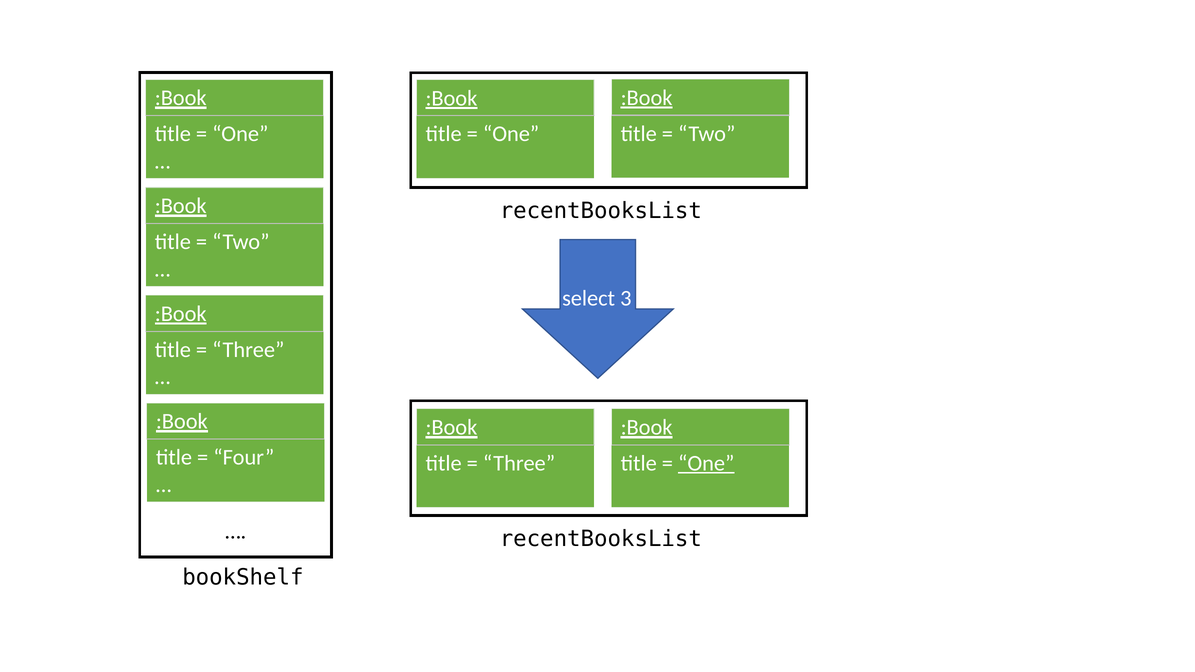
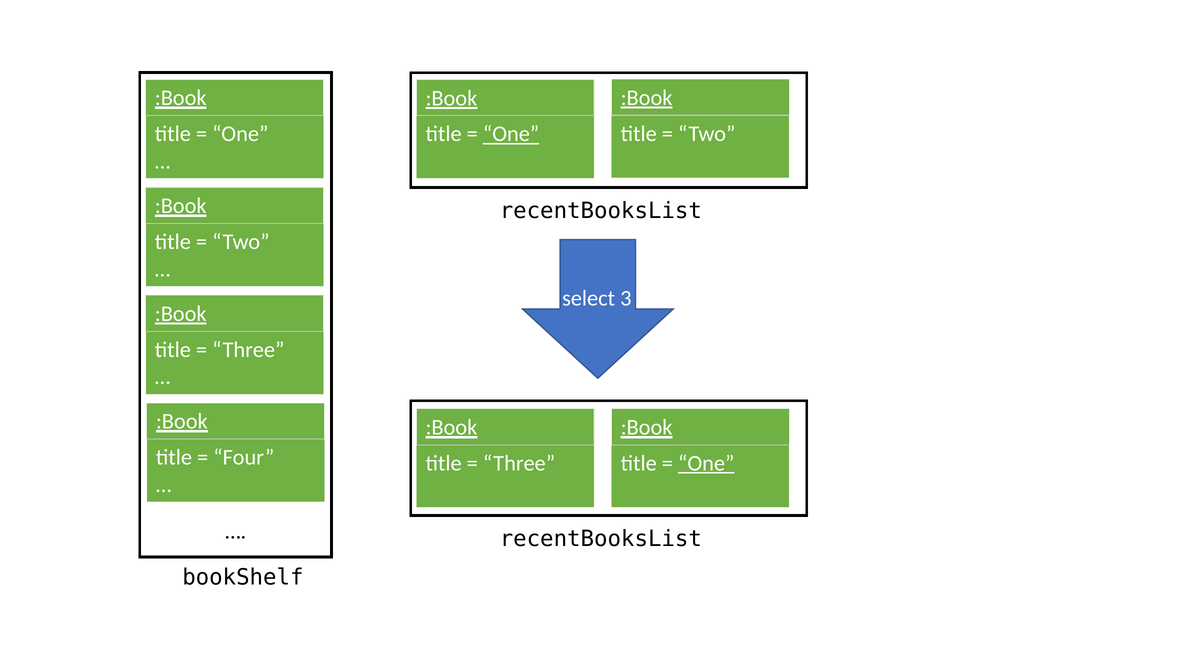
One at (511, 134) underline: none -> present
